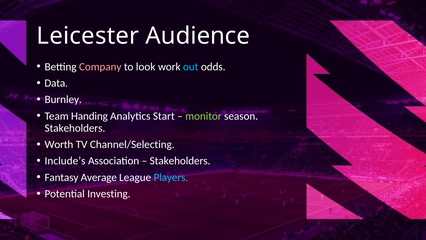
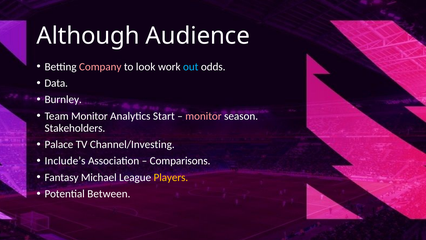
Leicester: Leicester -> Although
Team Handing: Handing -> Monitor
monitor at (203, 116) colour: light green -> pink
Worth: Worth -> Palace
Channel/Selecting: Channel/Selecting -> Channel/Investing
Stakeholders at (180, 161): Stakeholders -> Comparisons
Average: Average -> Michael
Players colour: light blue -> yellow
Investing: Investing -> Between
